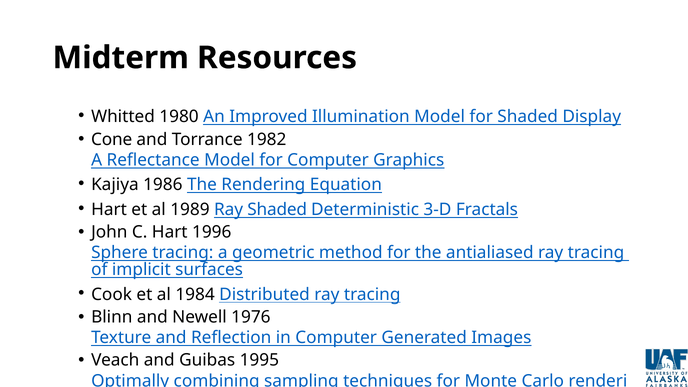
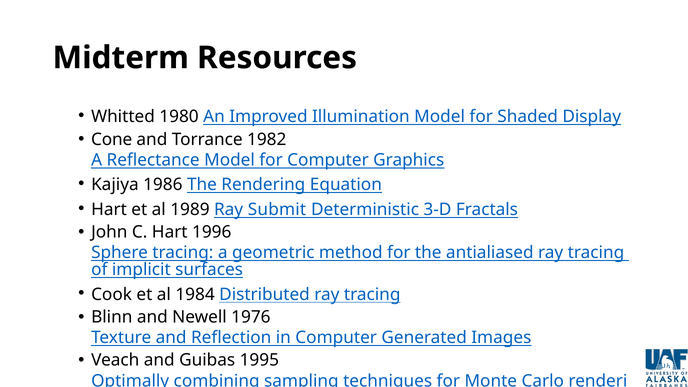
Ray Shaded: Shaded -> Submit
